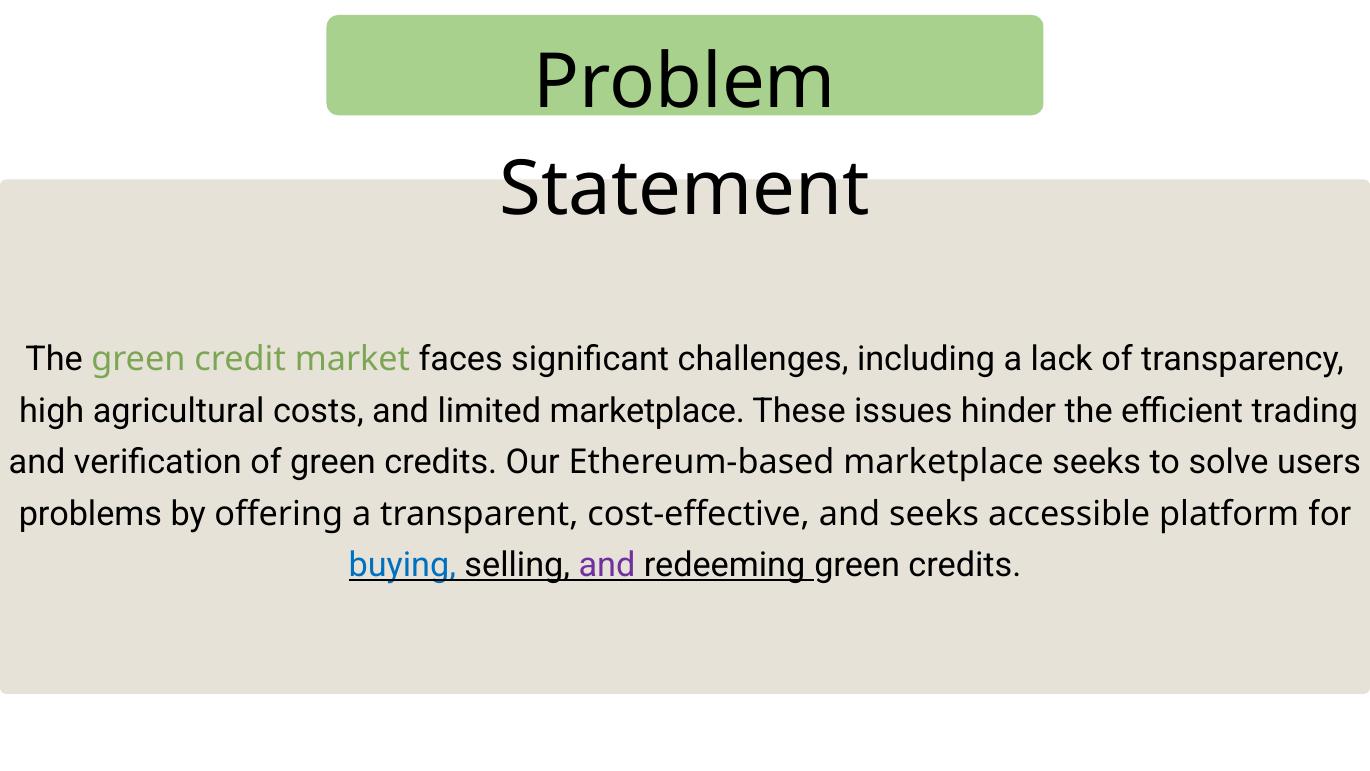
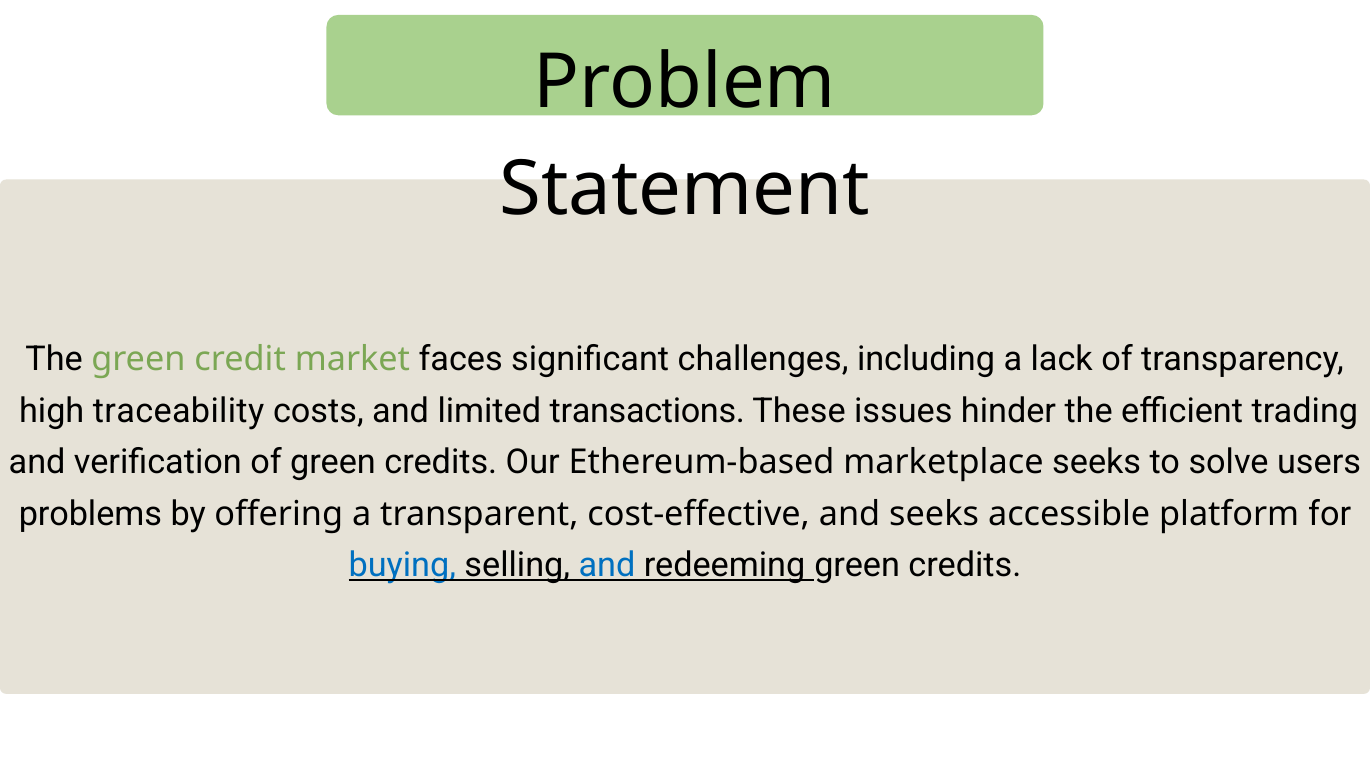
agricultural: agricultural -> traceability
limited marketplace: marketplace -> transactions
and at (607, 565) colour: purple -> blue
